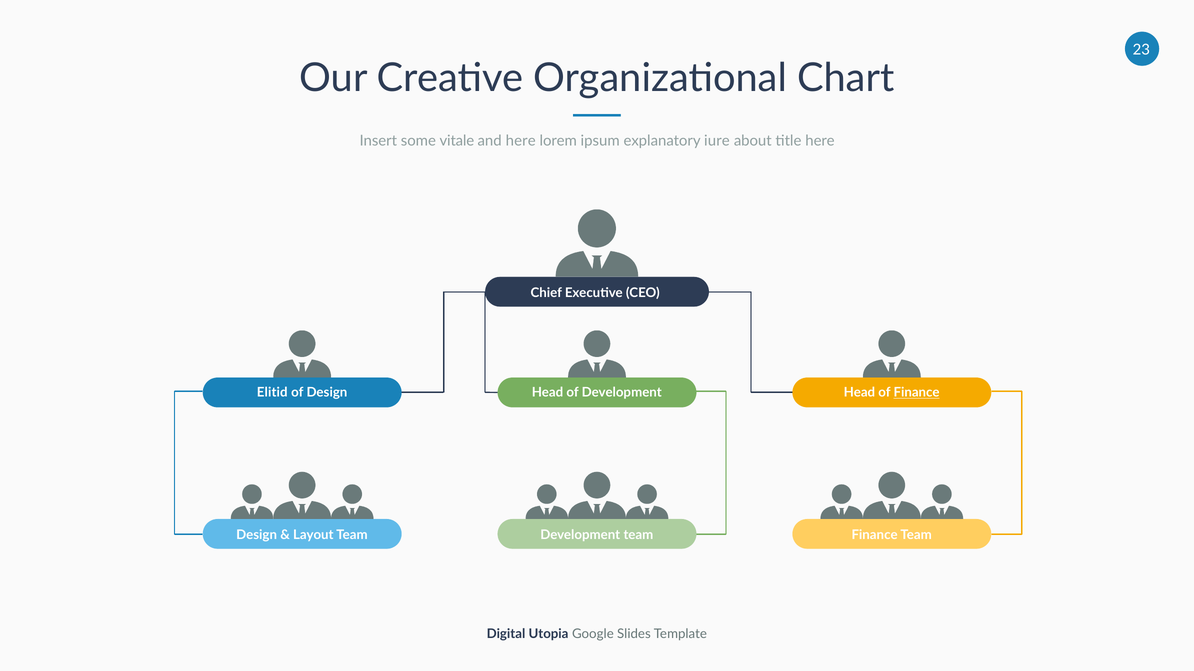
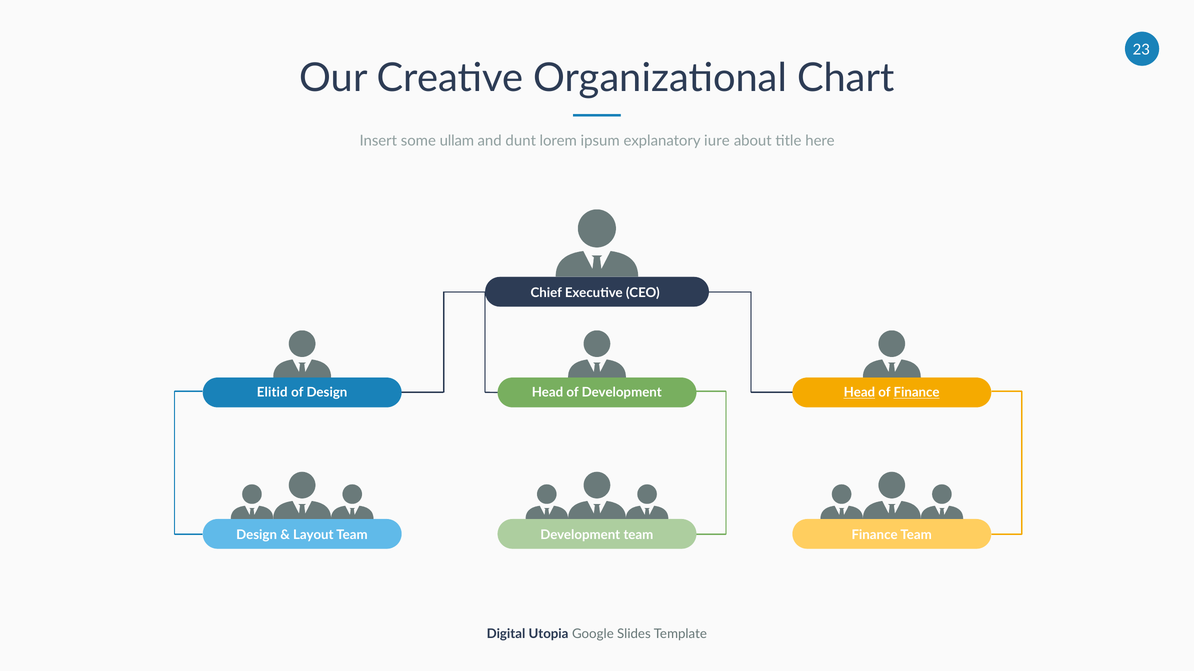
vitale: vitale -> ullam
and here: here -> dunt
Head at (859, 393) underline: none -> present
